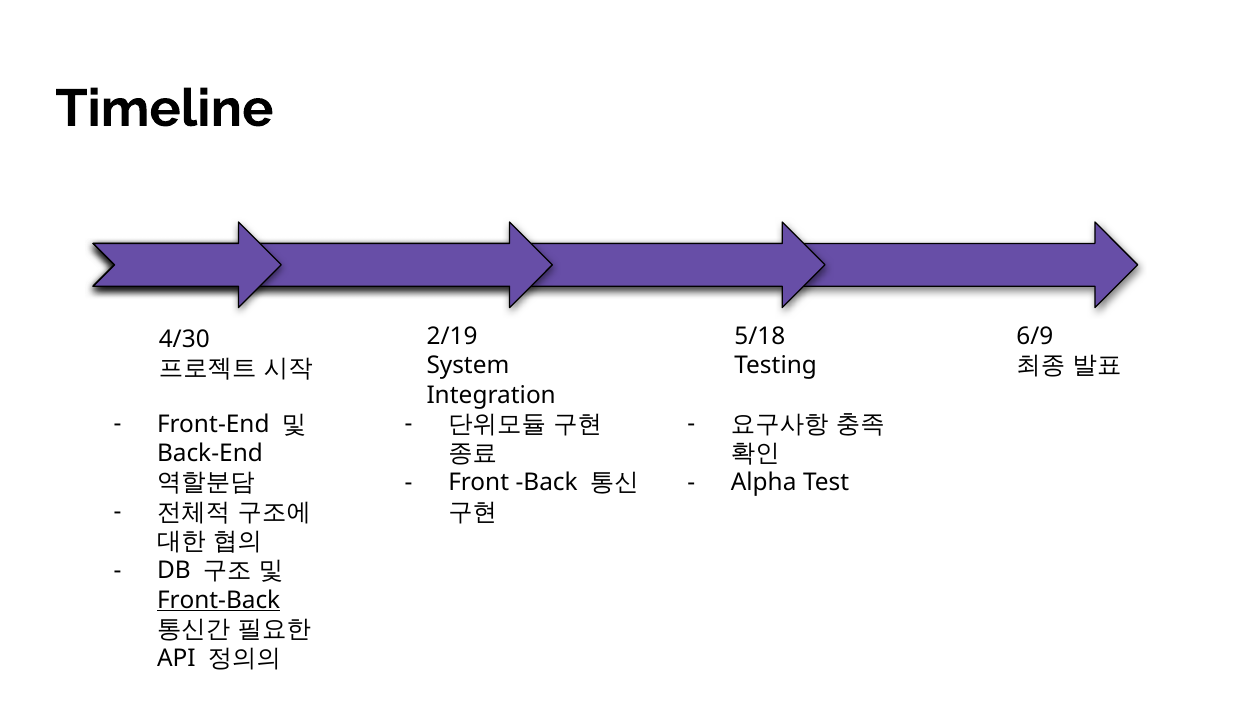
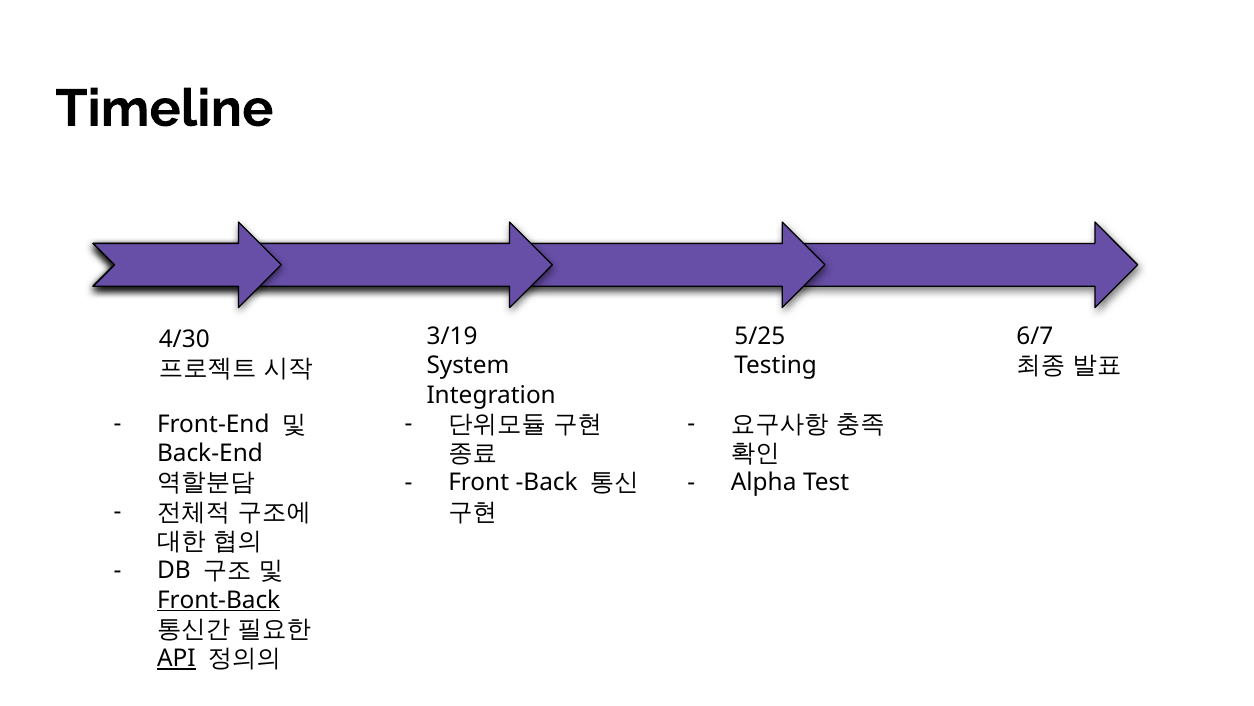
2/19: 2/19 -> 3/19
5/18: 5/18 -> 5/25
6/9: 6/9 -> 6/7
API underline: none -> present
